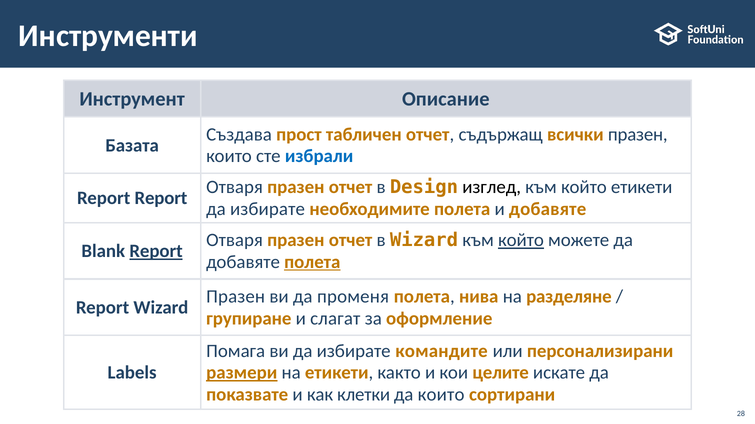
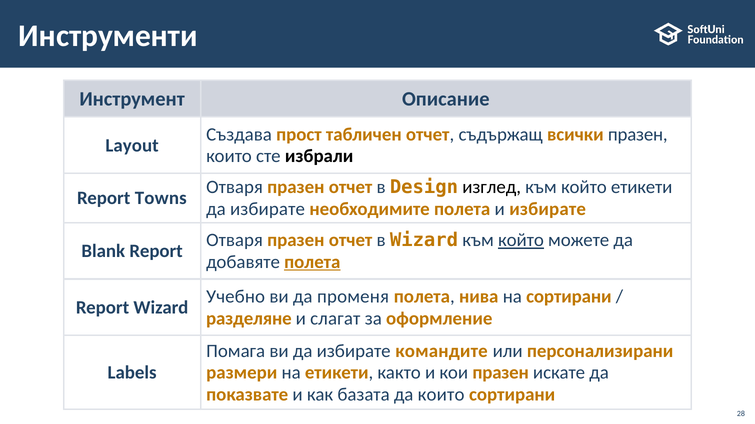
Базата: Базата -> Layout
избрали colour: blue -> black
Report Report: Report -> Towns
и добавяте: добавяте -> избирате
Report at (156, 251) underline: present -> none
Празен at (236, 297): Празен -> Учебно
на разделяне: разделяне -> сортирани
групиране: групиране -> разделяне
размери underline: present -> none
кои целите: целите -> празен
клетки: клетки -> базата
